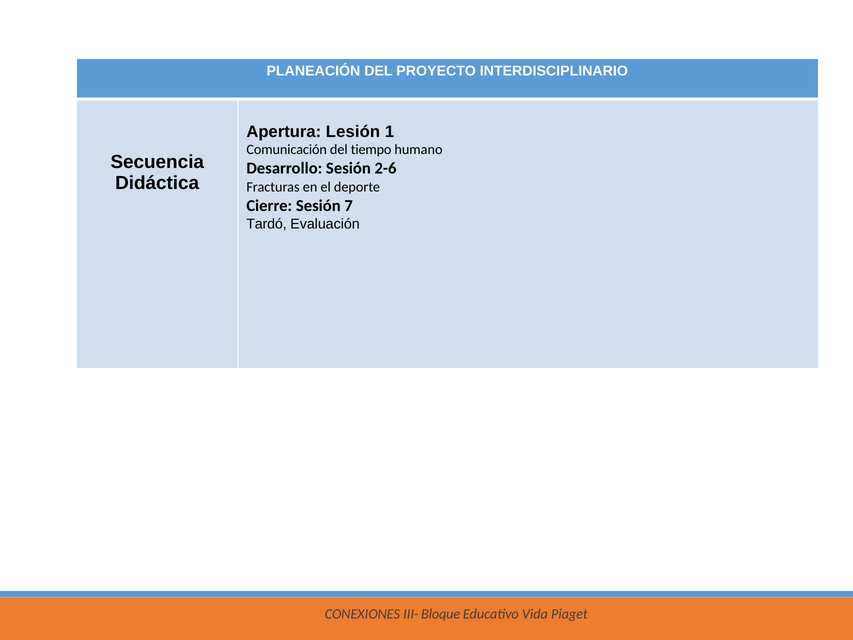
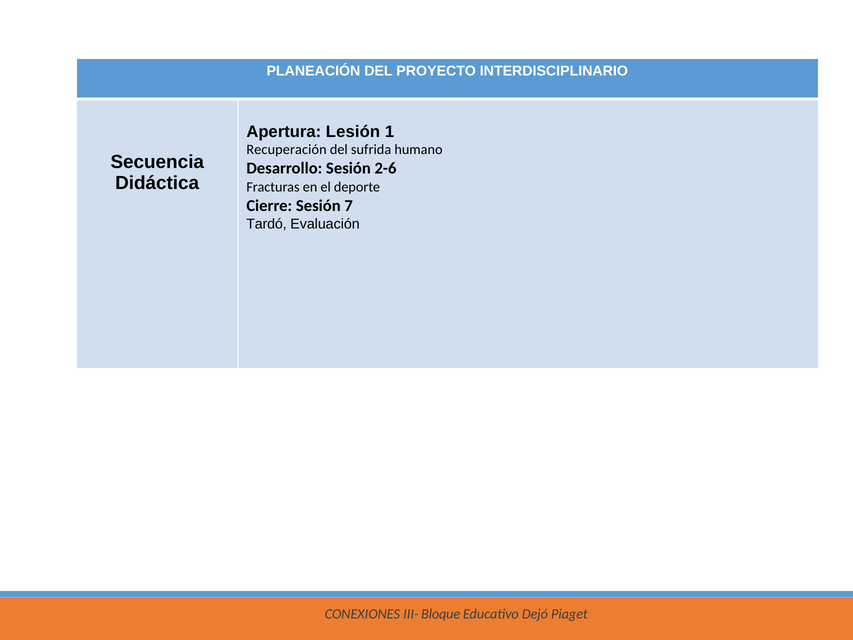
Comunicación: Comunicación -> Recuperación
tiempo: tiempo -> sufrida
Vida: Vida -> Dejó
